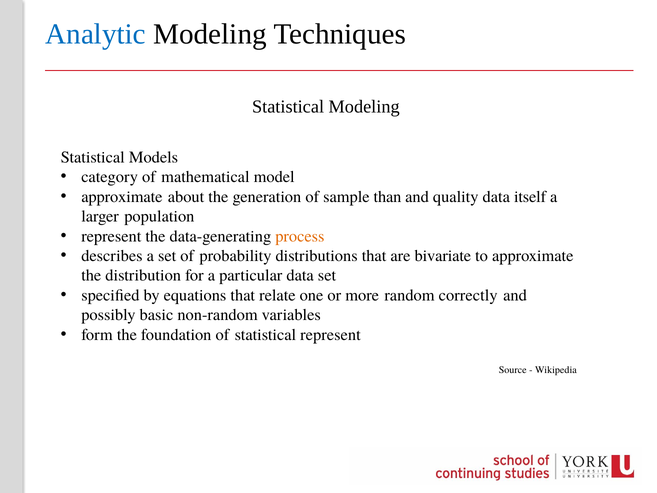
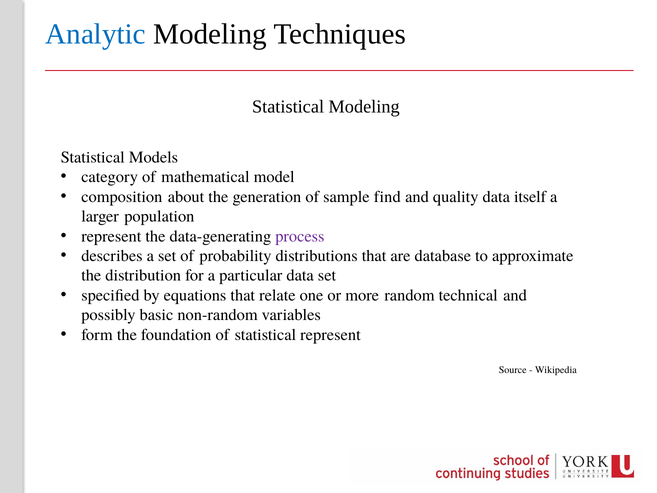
approximate at (122, 197): approximate -> composition
than: than -> find
process colour: orange -> purple
bivariate: bivariate -> database
correctly: correctly -> technical
